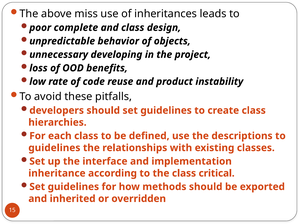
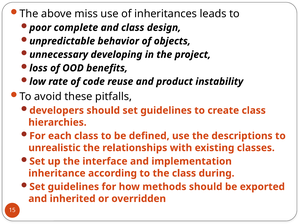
guidelines at (54, 148): guidelines -> unrealistic
critical: critical -> during
